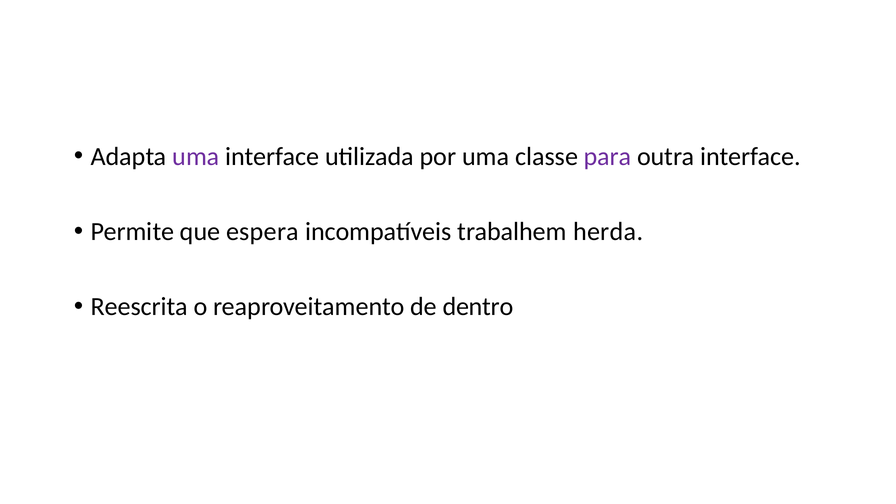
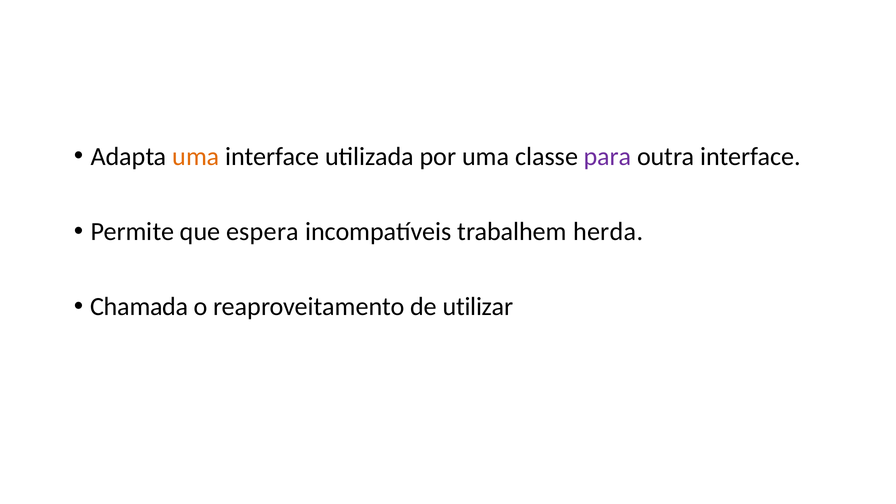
uma at (196, 156) colour: purple -> orange
Reescrita: Reescrita -> Chamada
dentro: dentro -> utilizar
